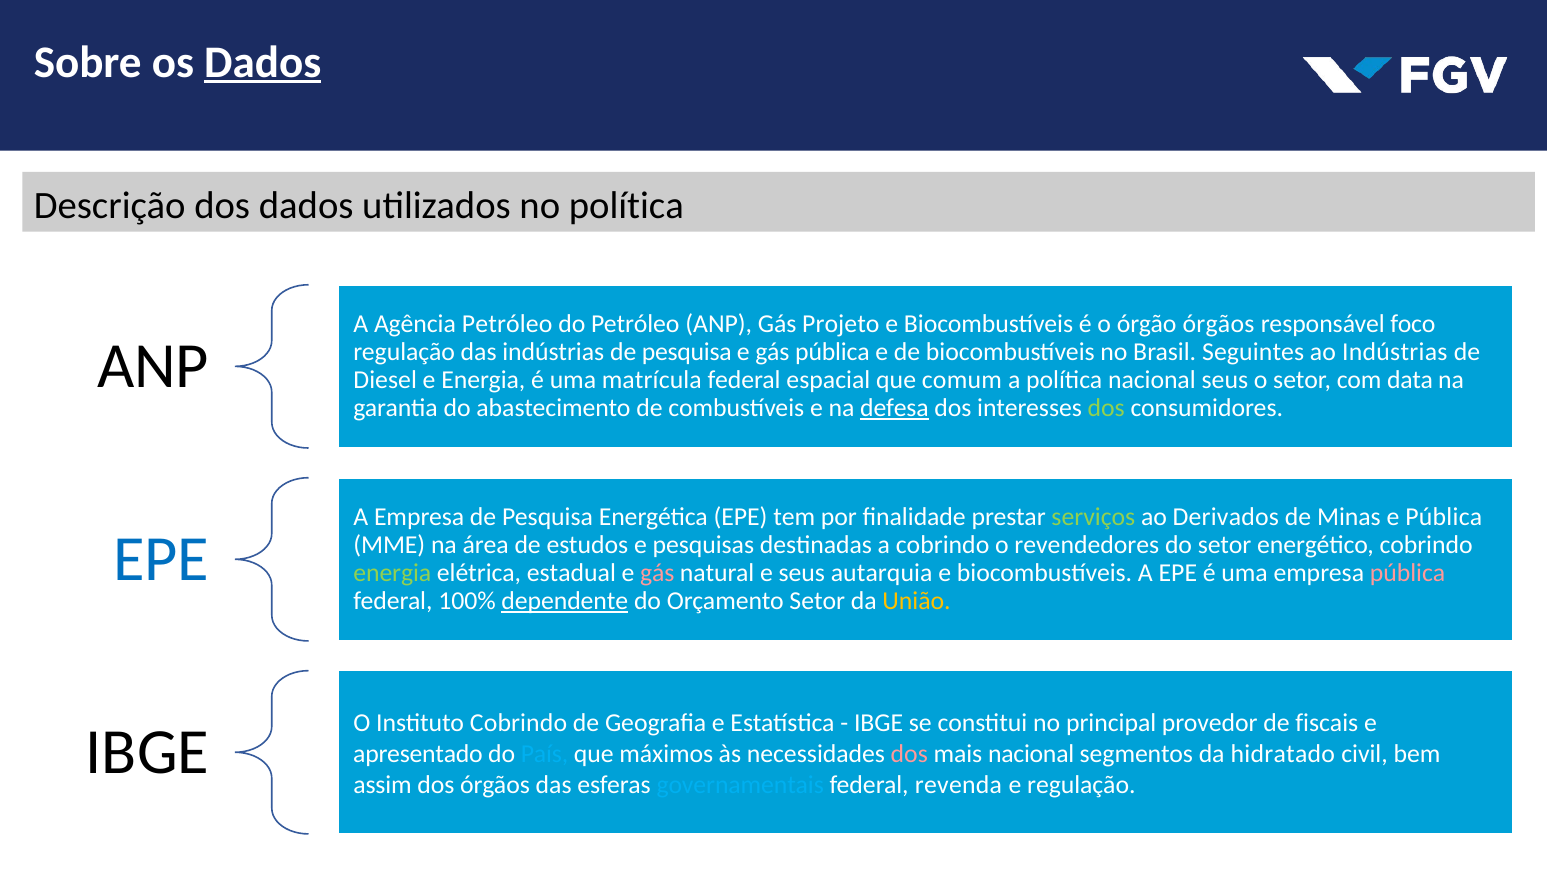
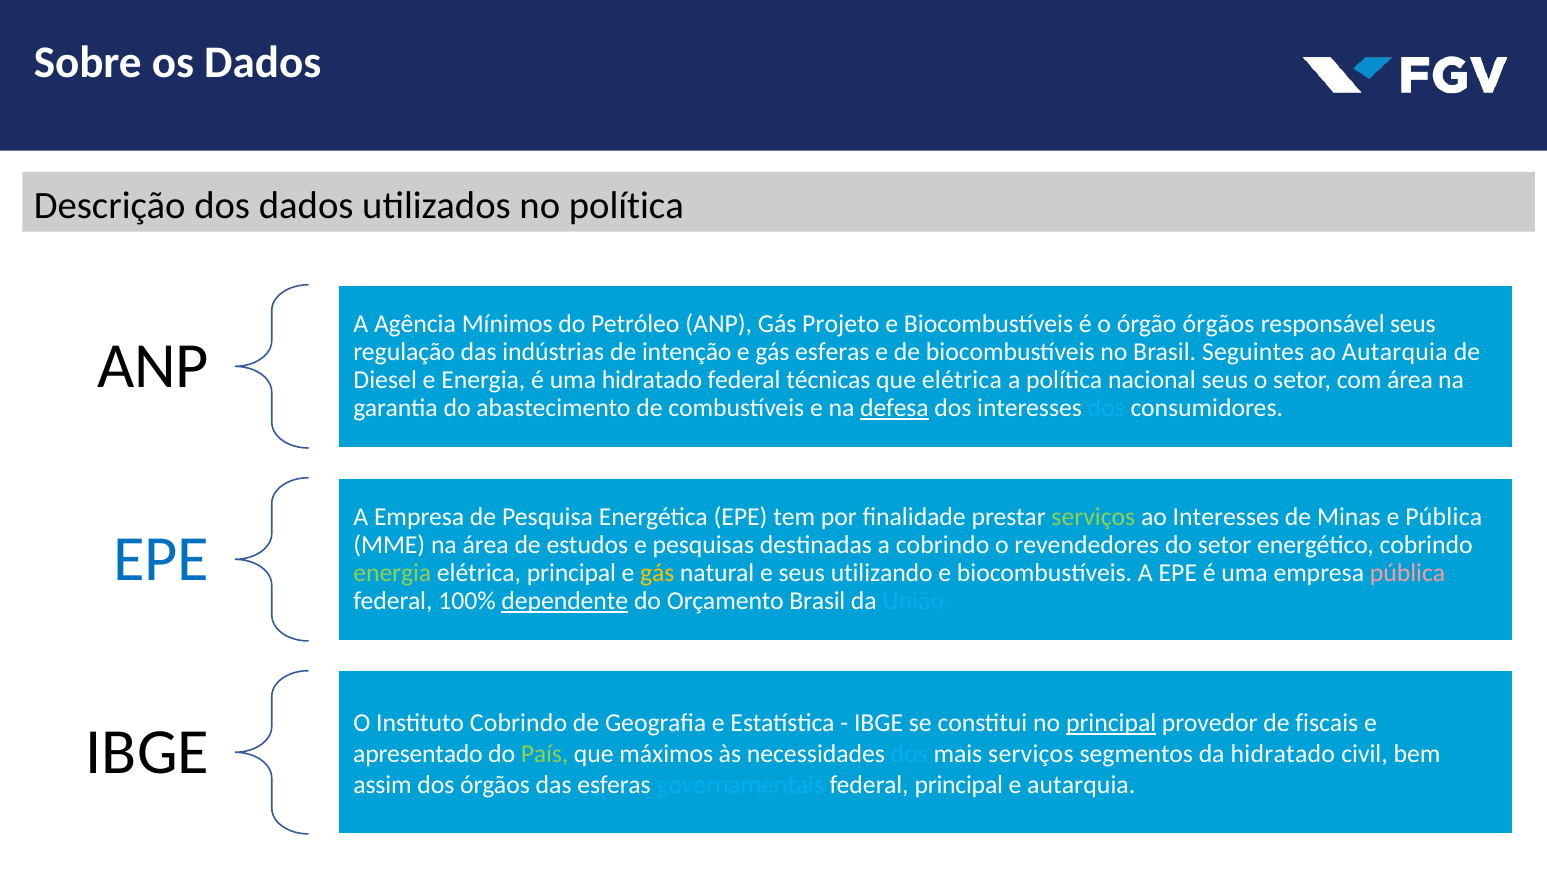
Dados at (263, 62) underline: present -> none
Agência Petróleo: Petróleo -> Mínimos
responsável foco: foco -> seus
indústrias de pesquisa: pesquisa -> intenção
gás pública: pública -> esferas
ao Indústrias: Indústrias -> Autarquia
uma matrícula: matrícula -> hidratado
espacial: espacial -> técnicas
que comum: comum -> elétrica
com data: data -> área
dos at (1106, 408) colour: light green -> light blue
ao Derivados: Derivados -> Interesses
elétrica estadual: estadual -> principal
gás at (657, 573) colour: pink -> yellow
autarquia: autarquia -> utilizando
Orçamento Setor: Setor -> Brasil
União colour: yellow -> light blue
principal at (1111, 723) underline: none -> present
País colour: light blue -> light green
dos at (909, 754) colour: pink -> light blue
mais nacional: nacional -> serviços
federal revenda: revenda -> principal
e regulação: regulação -> autarquia
